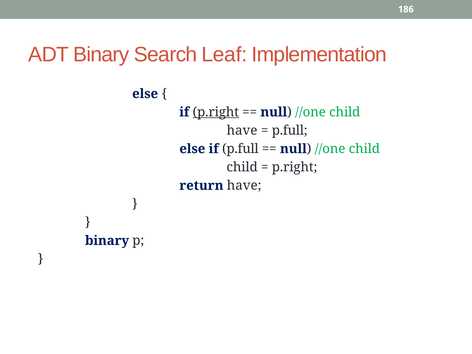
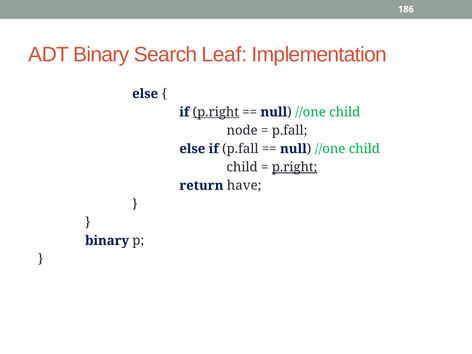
have at (242, 130): have -> node
p.full at (290, 130): p.full -> p.fall
if p.full: p.full -> p.fall
p.right at (295, 167) underline: none -> present
